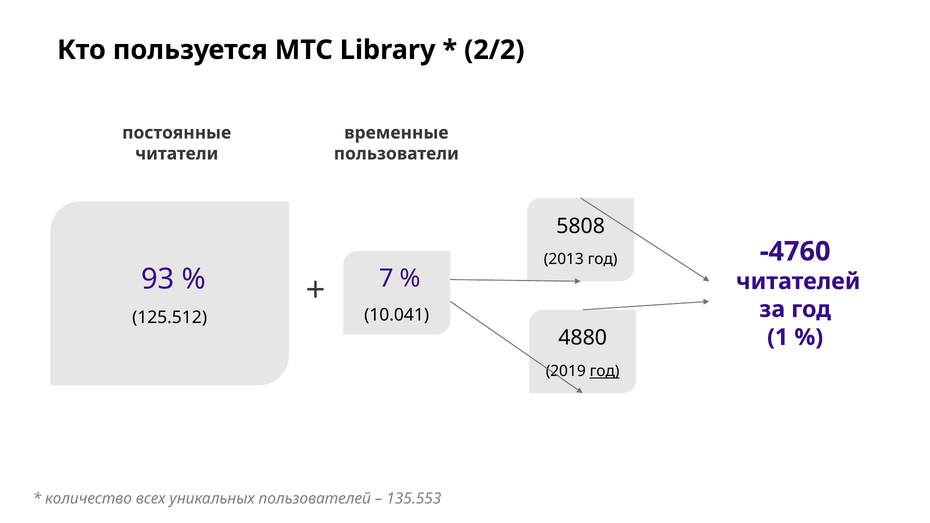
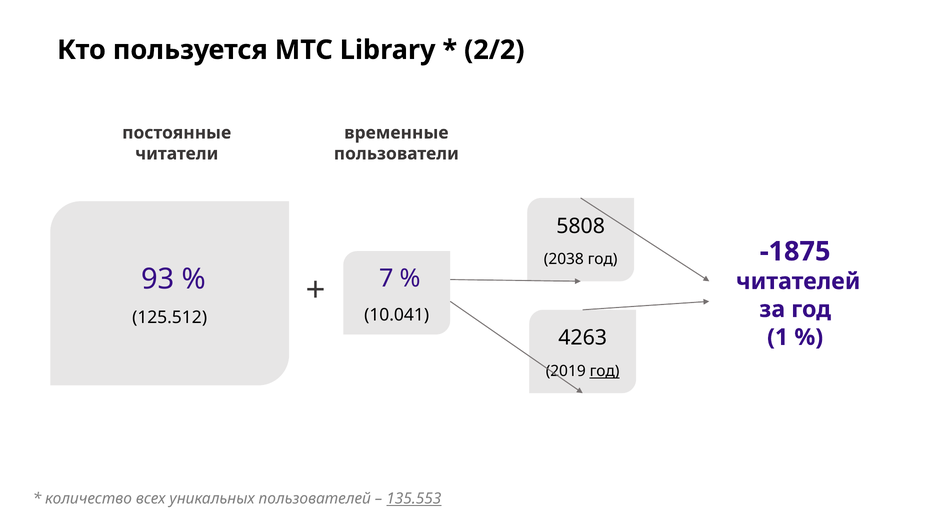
2013: 2013 -> 2038
-4760: -4760 -> -1875
4880: 4880 -> 4263
135.553 underline: none -> present
